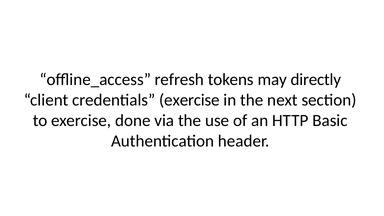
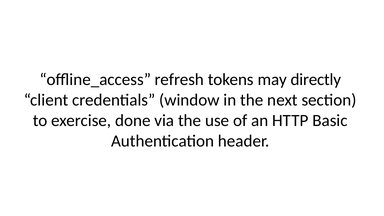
credentials exercise: exercise -> window
